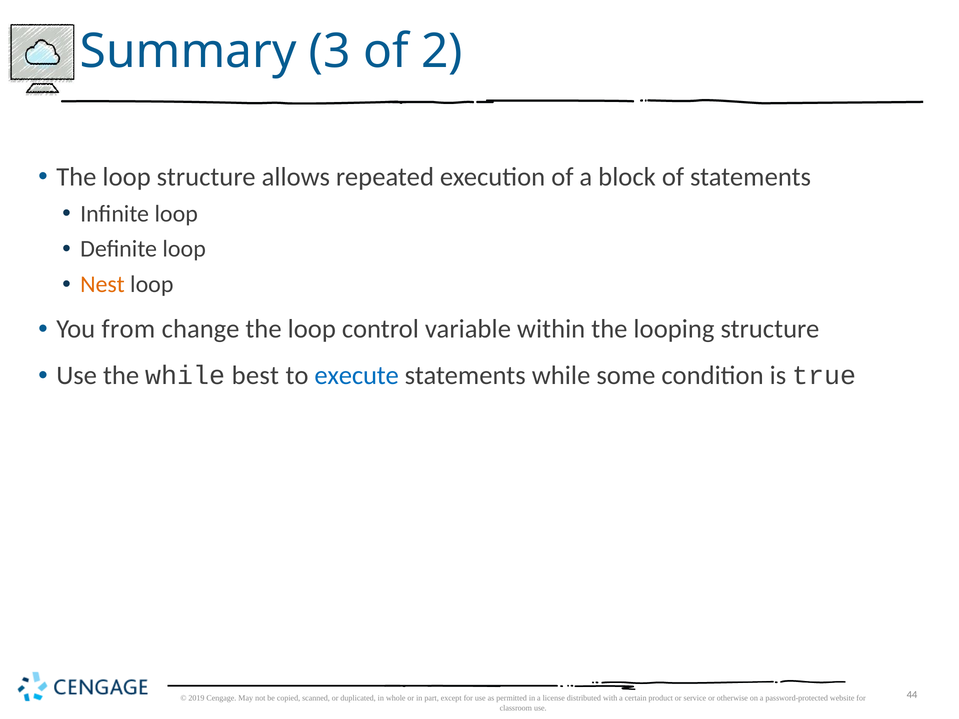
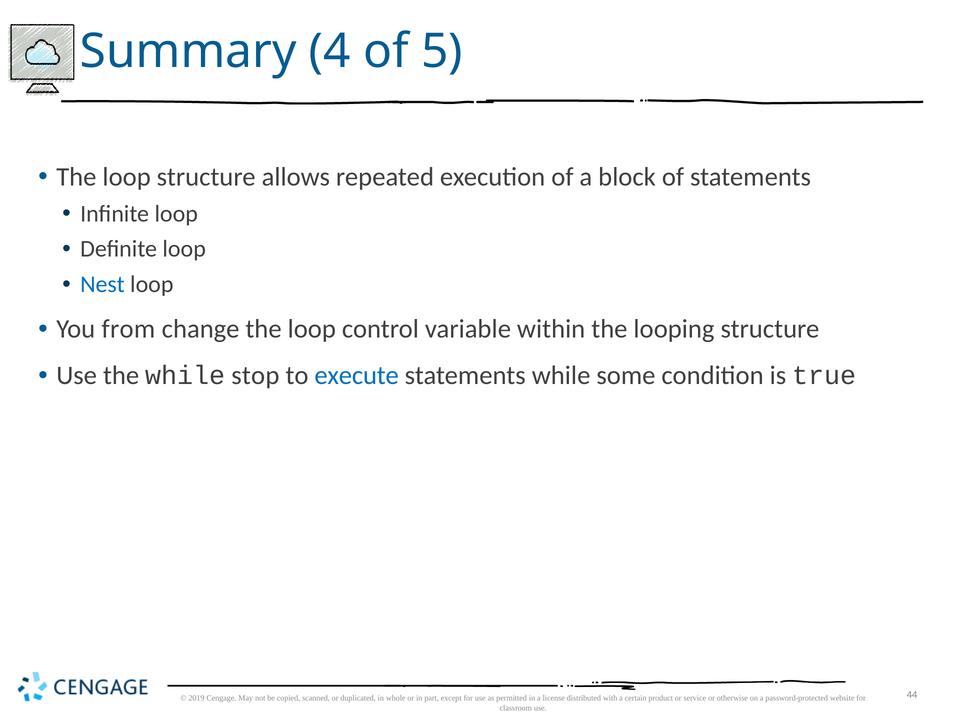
3: 3 -> 4
2: 2 -> 5
Nest colour: orange -> blue
best: best -> stop
